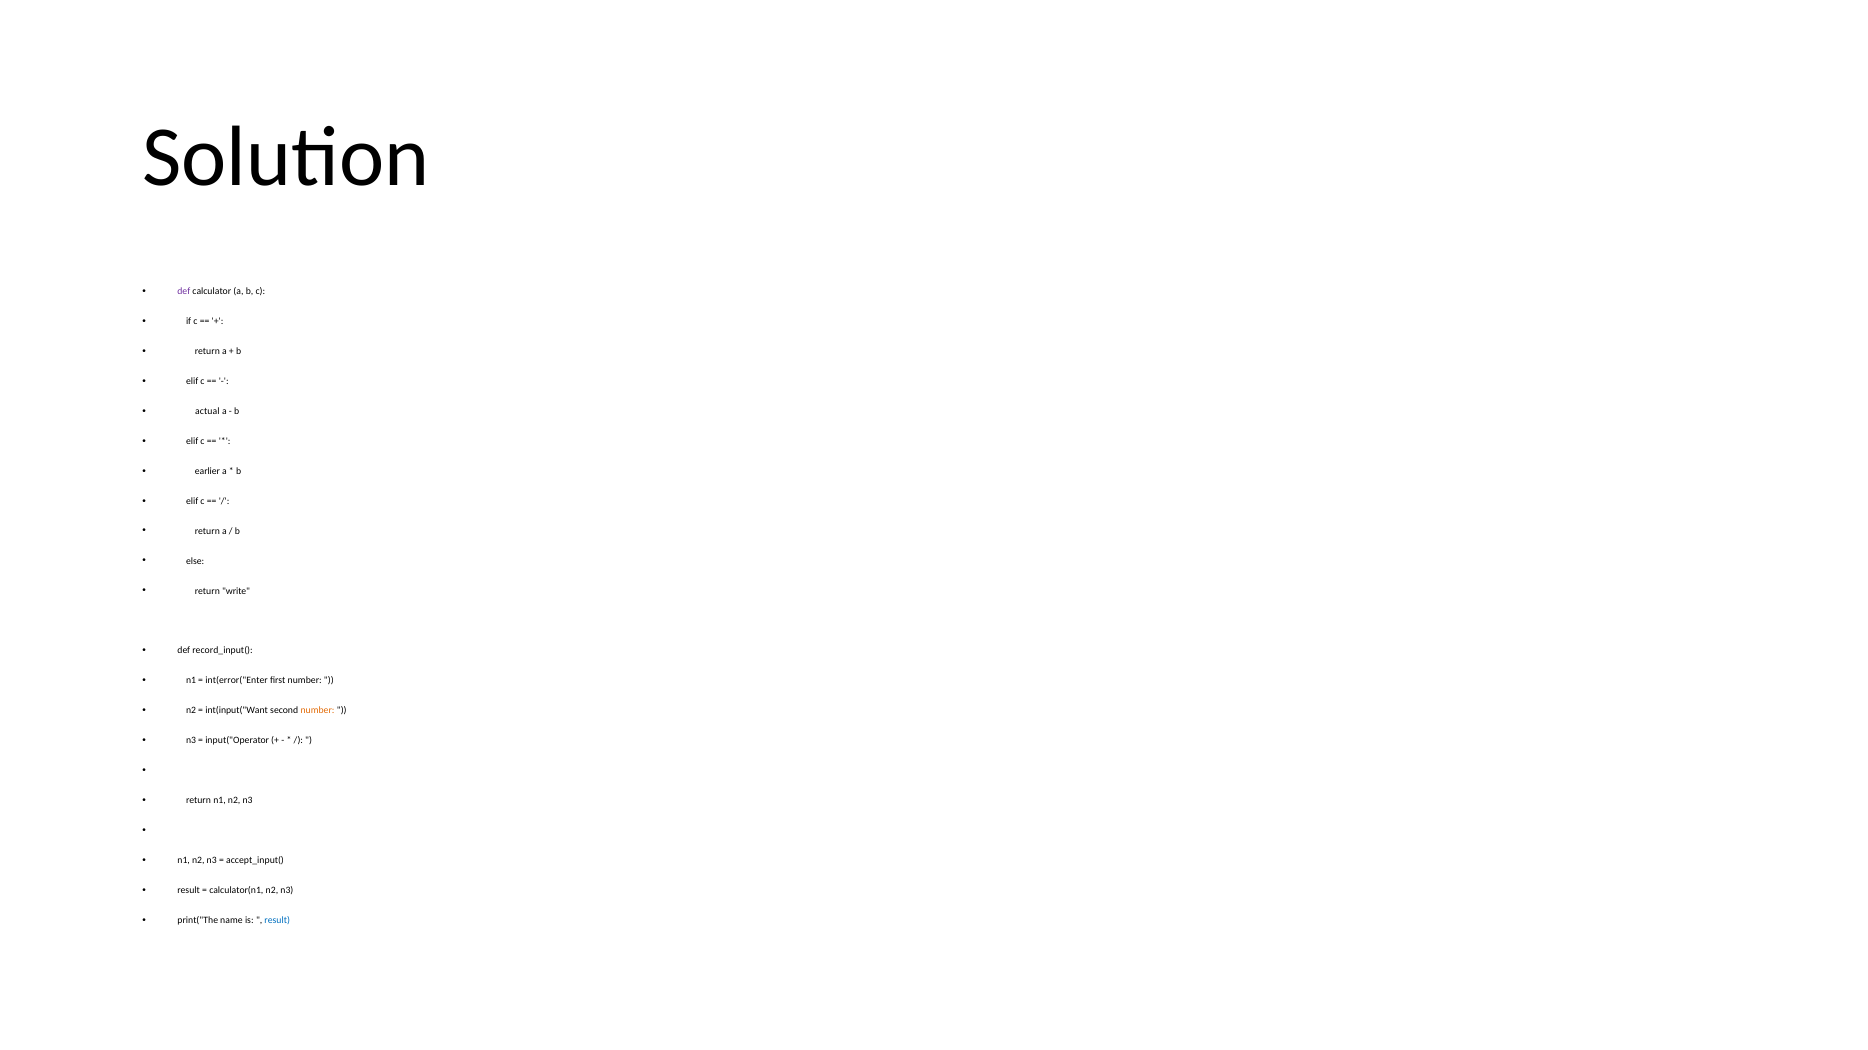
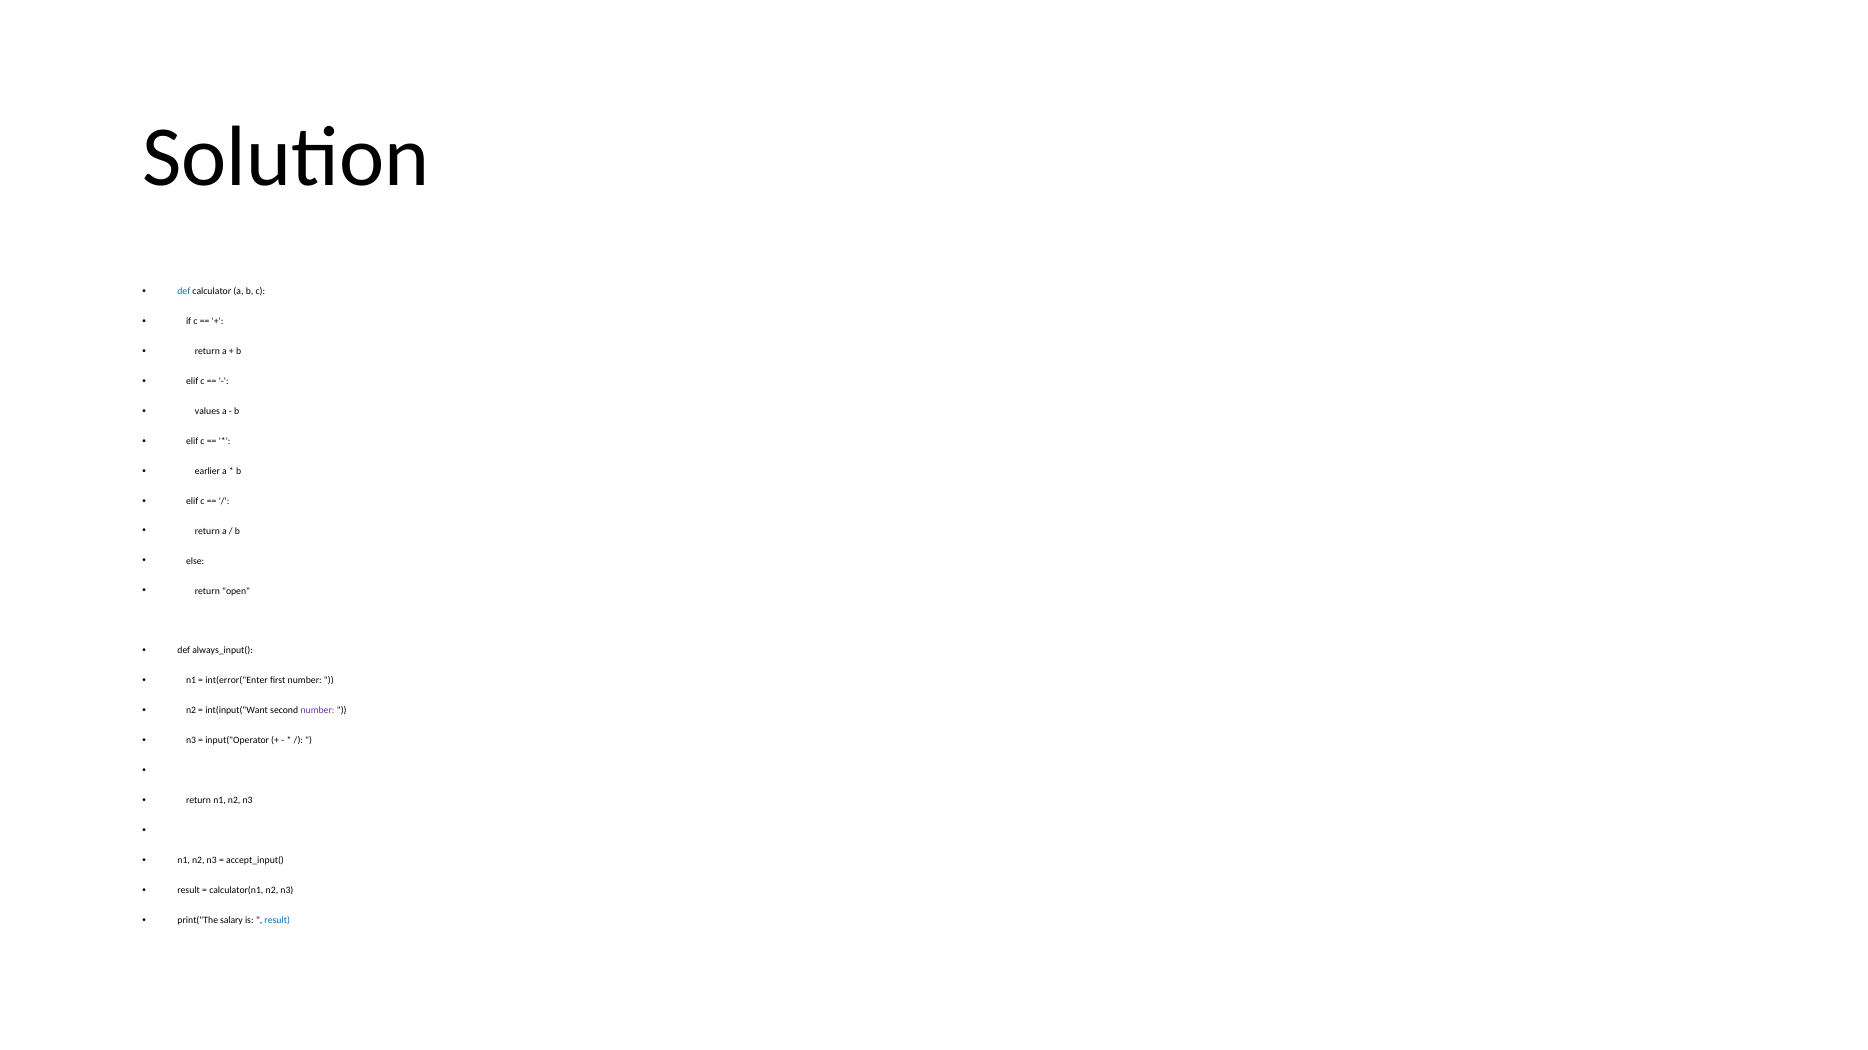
def at (184, 292) colour: purple -> blue
actual: actual -> values
write: write -> open
record_input(: record_input( -> always_input(
number at (318, 711) colour: orange -> purple
name: name -> salary
